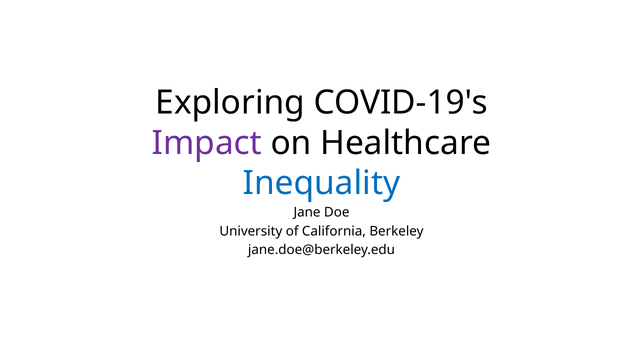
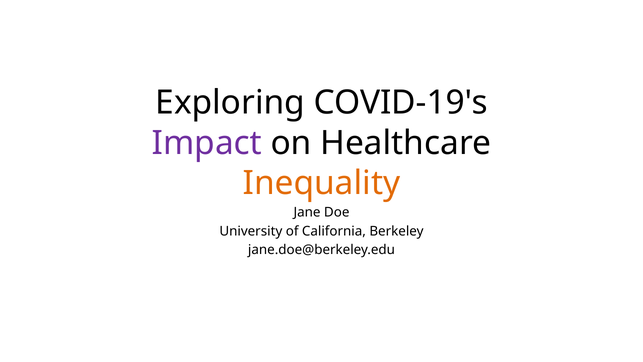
Inequality colour: blue -> orange
